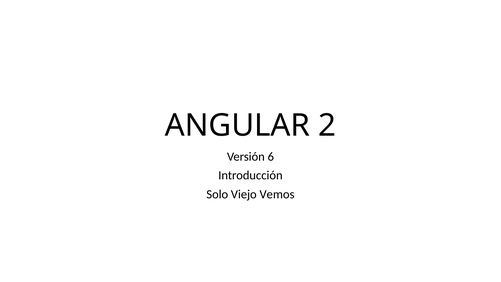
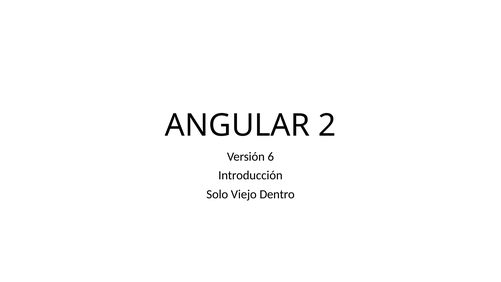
Vemos: Vemos -> Dentro
